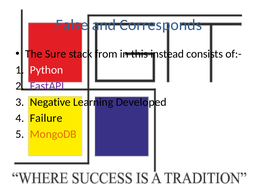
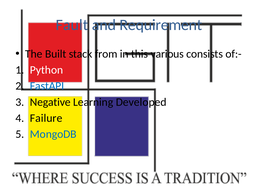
False: False -> Fault
Corresponds: Corresponds -> Requirement
Sure: Sure -> Built
instead: instead -> various
FastAPI colour: purple -> blue
MongoDB colour: orange -> blue
